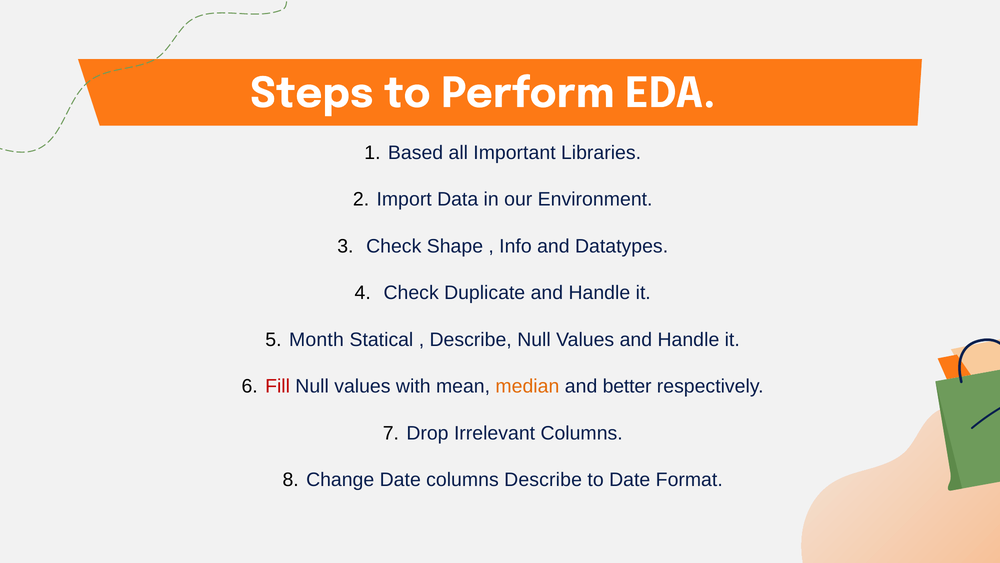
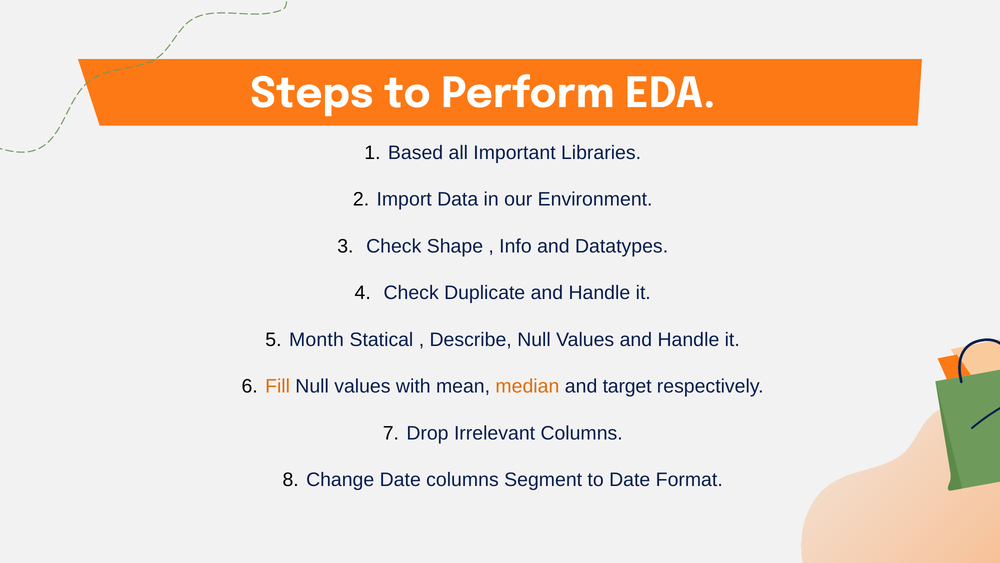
Fill colour: red -> orange
better: better -> target
columns Describe: Describe -> Segment
